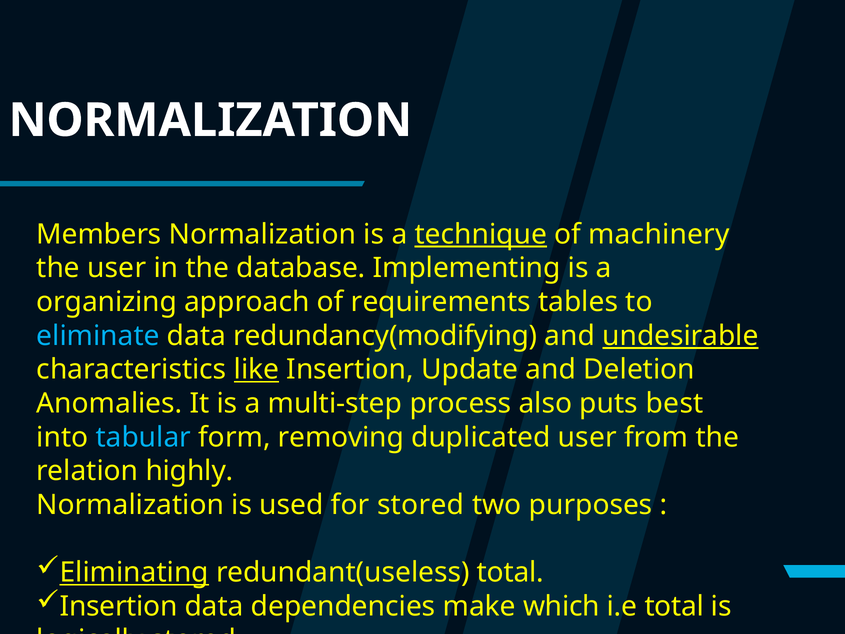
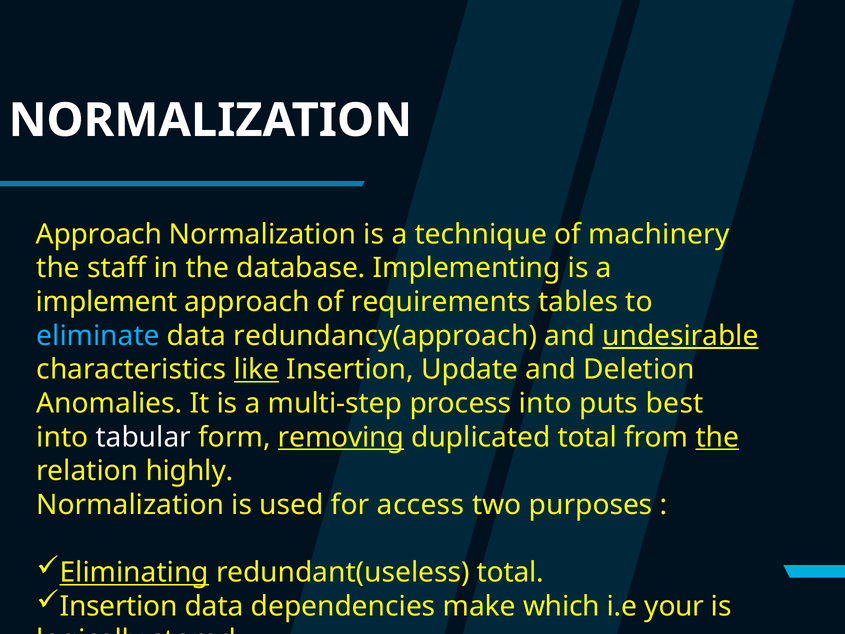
Members at (99, 234): Members -> Approach
technique underline: present -> none
the user: user -> staff
organizing: organizing -> implement
redundancy(modifying: redundancy(modifying -> redundancy(approach
process also: also -> into
tabular colour: light blue -> white
removing underline: none -> present
duplicated user: user -> total
the at (717, 437) underline: none -> present
for stored: stored -> access
i.e total: total -> your
